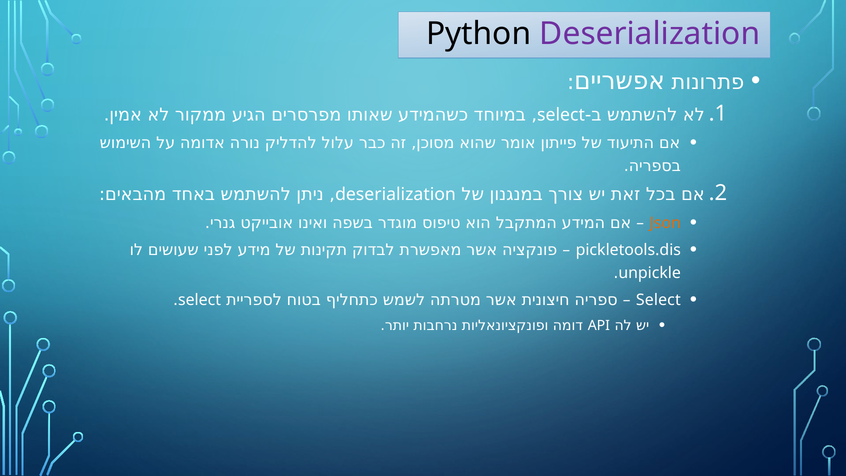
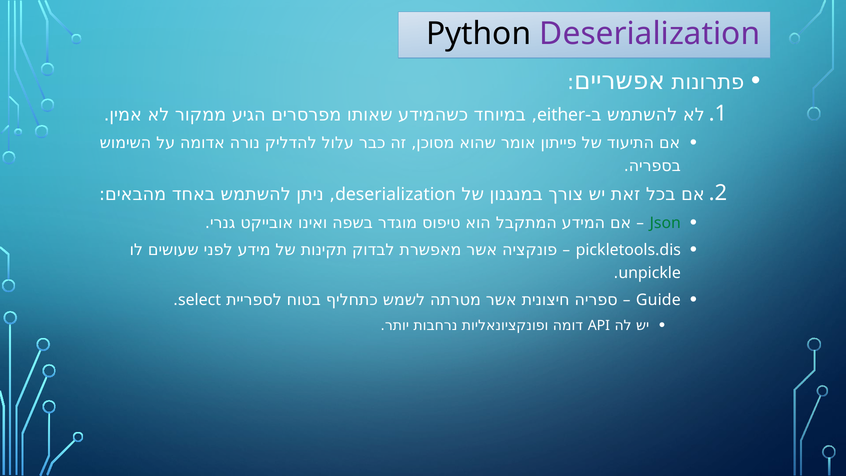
select at (561, 115): select -> either
Json colour: orange -> green
Select at (658, 300): Select -> Guide
